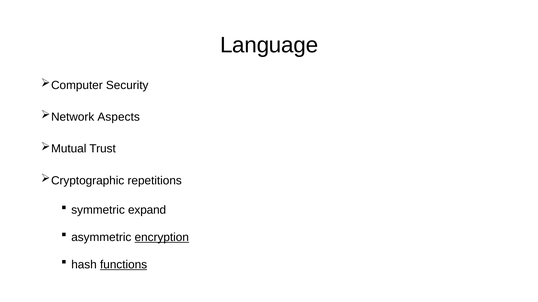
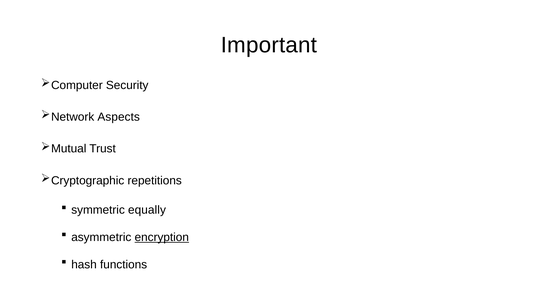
Language: Language -> Important
expand: expand -> equally
functions underline: present -> none
